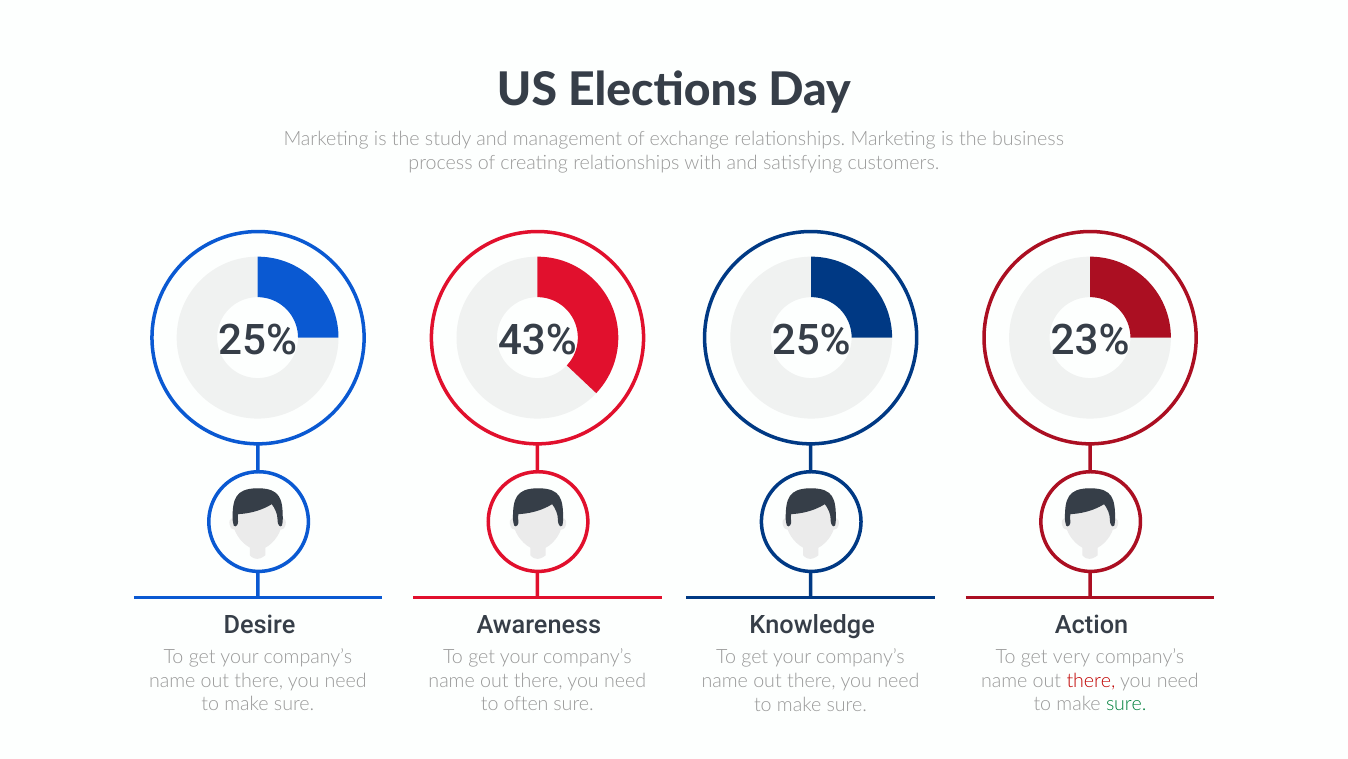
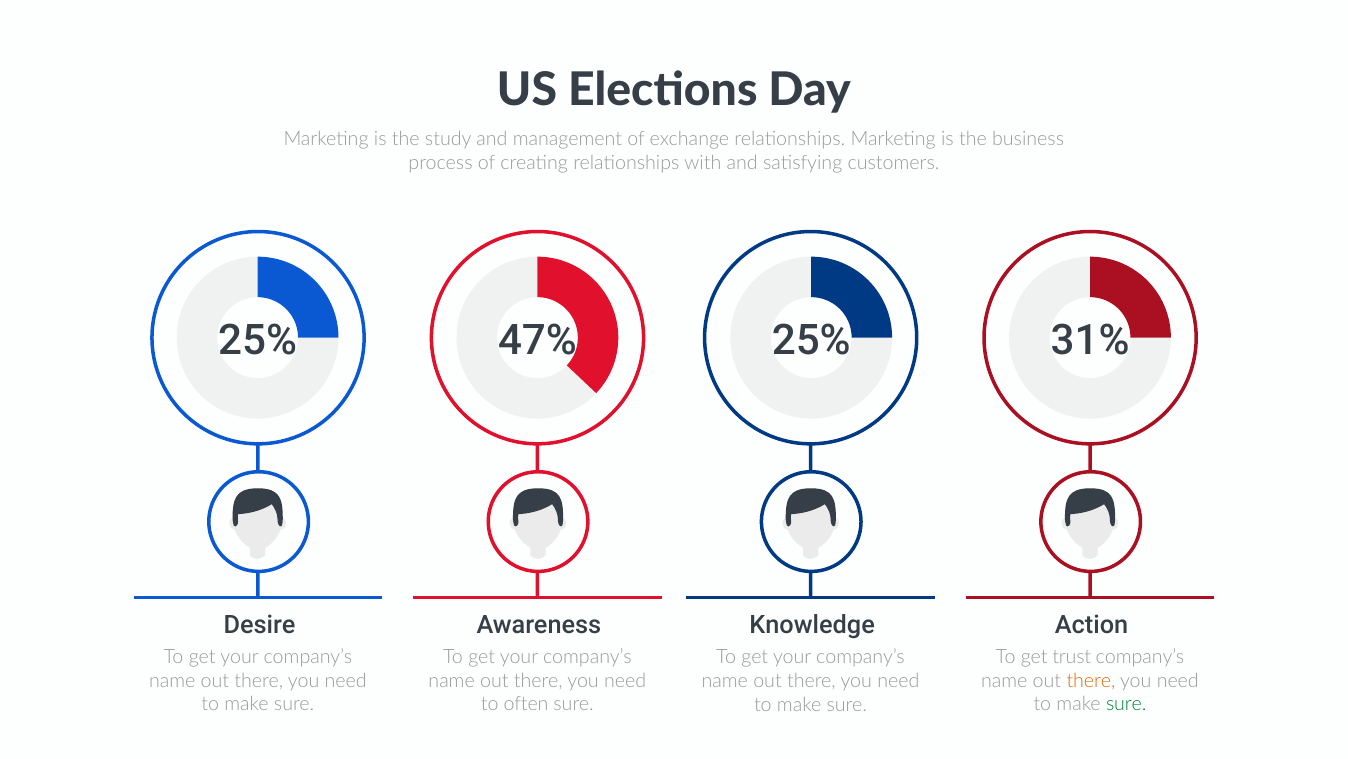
43%: 43% -> 47%
23%: 23% -> 31%
very: very -> trust
there at (1091, 680) colour: red -> orange
